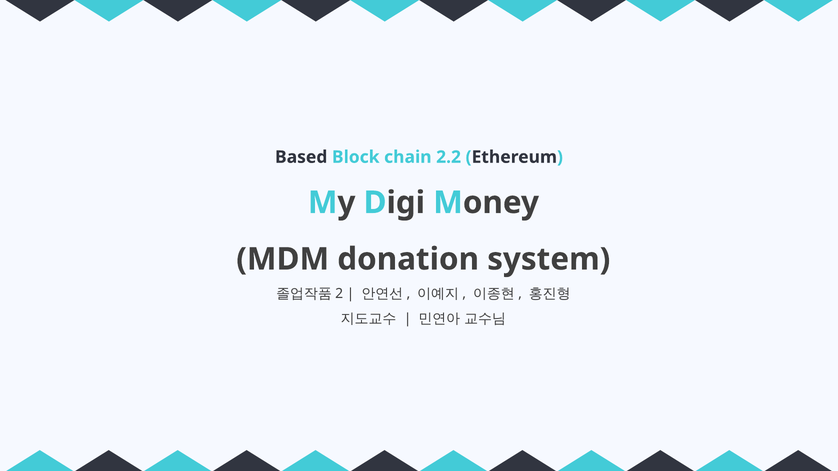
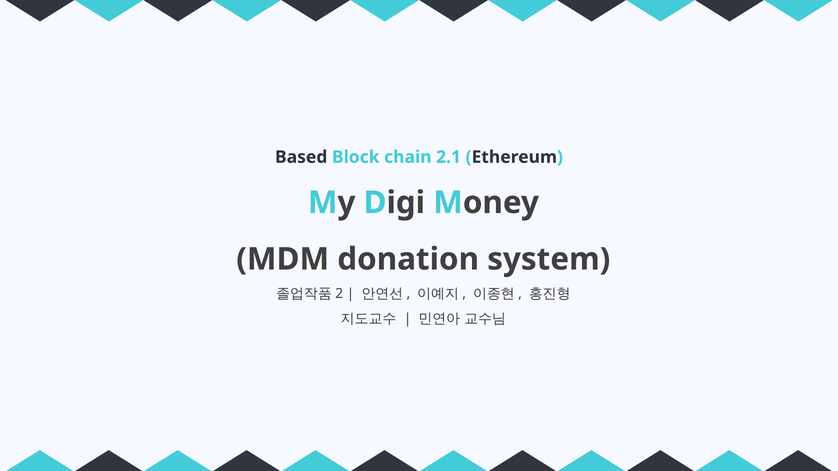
2.2: 2.2 -> 2.1
